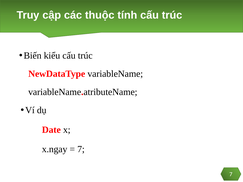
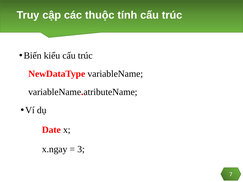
7 at (81, 149): 7 -> 3
